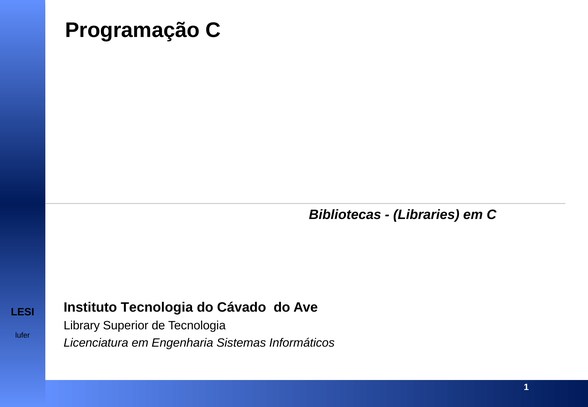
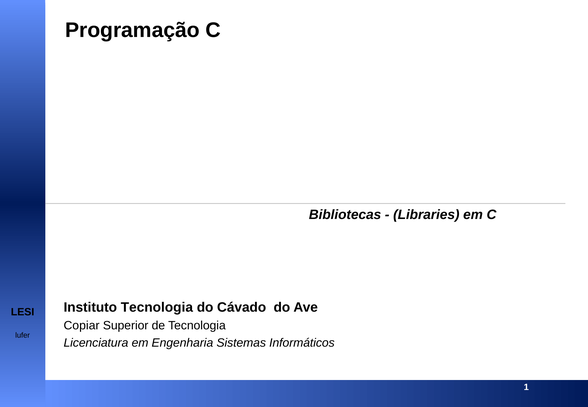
Library: Library -> Copiar
